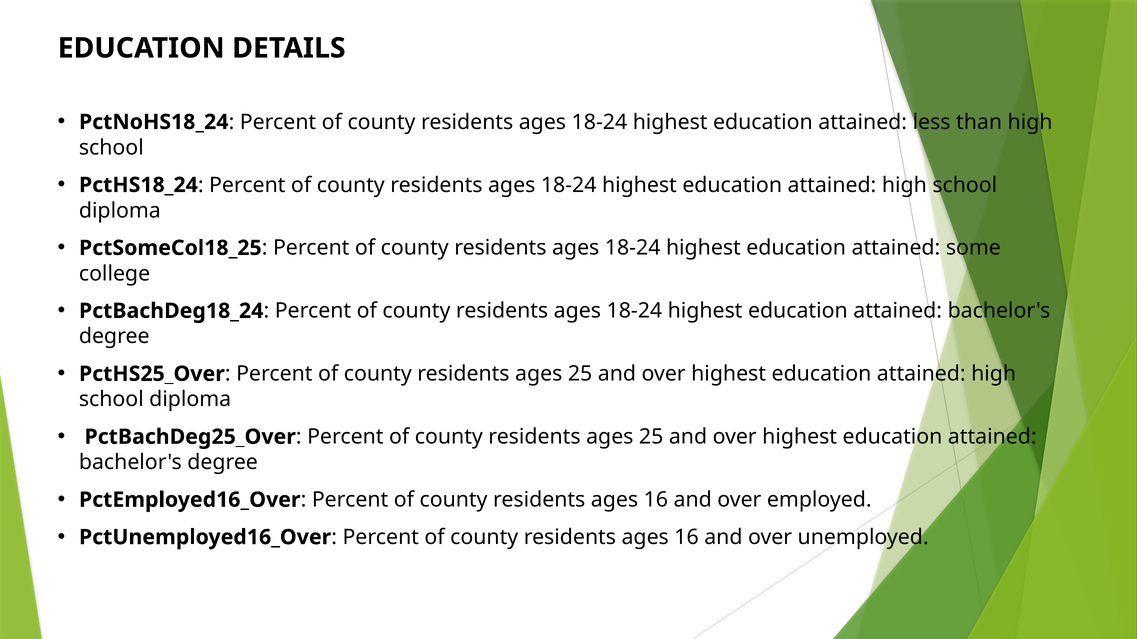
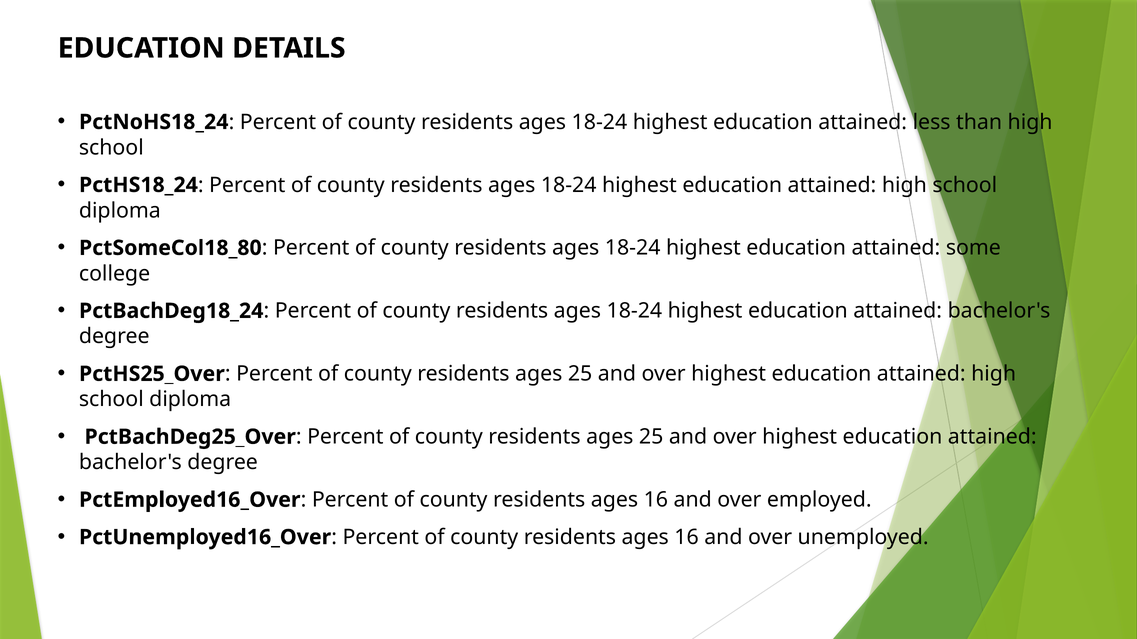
PctSomeCol18_25: PctSomeCol18_25 -> PctSomeCol18_80
